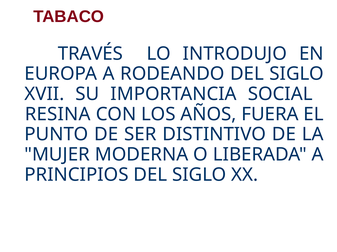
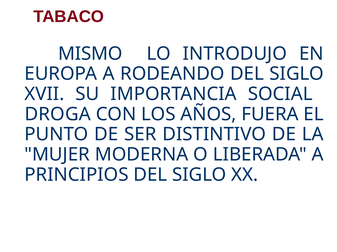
TRAVÉS: TRAVÉS -> MISMO
RESINA: RESINA -> DROGA
